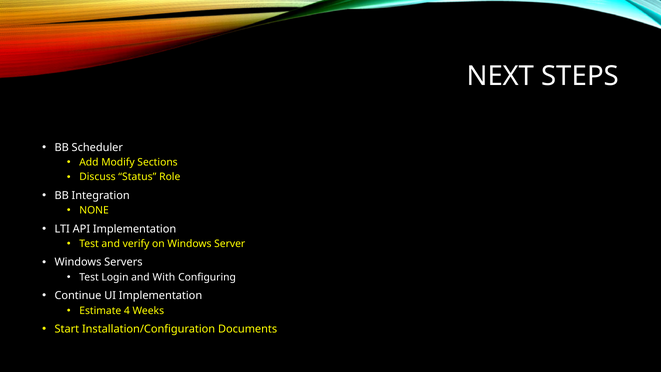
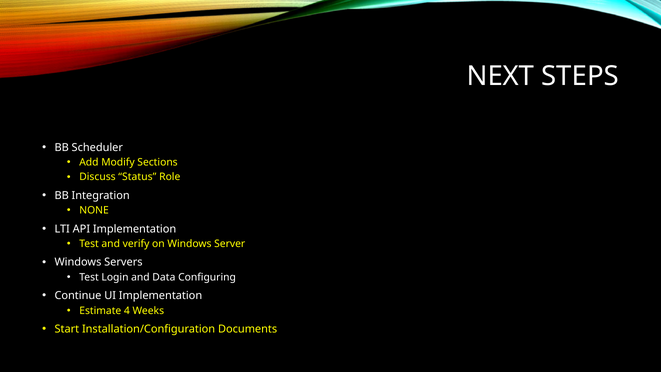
With: With -> Data
